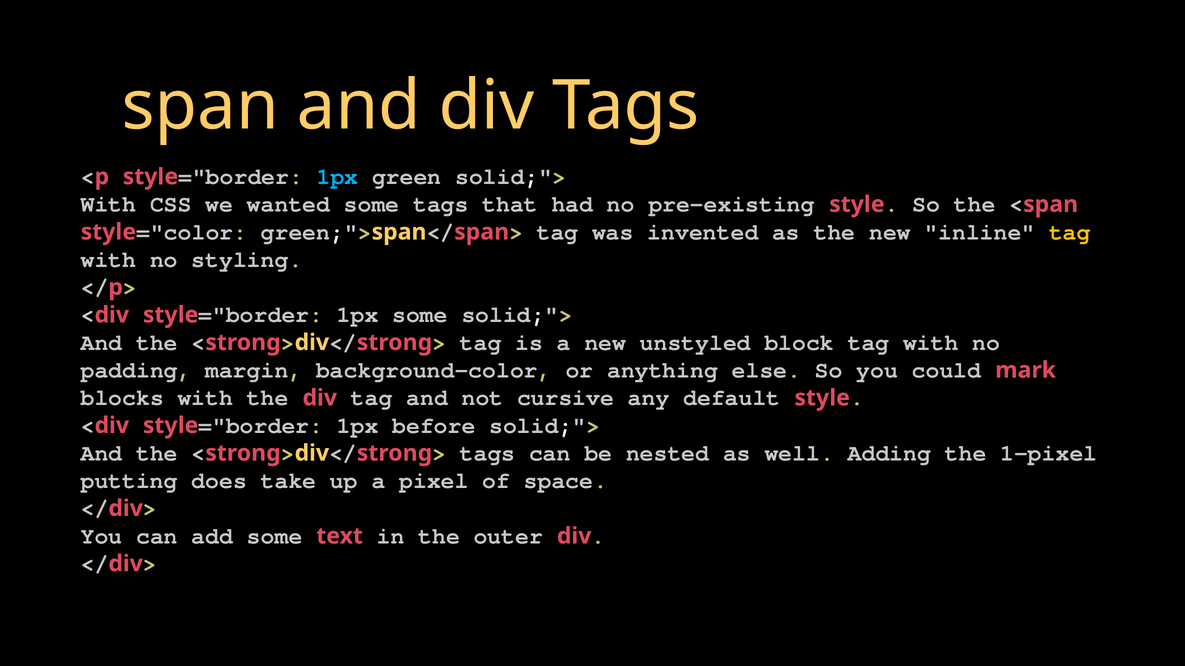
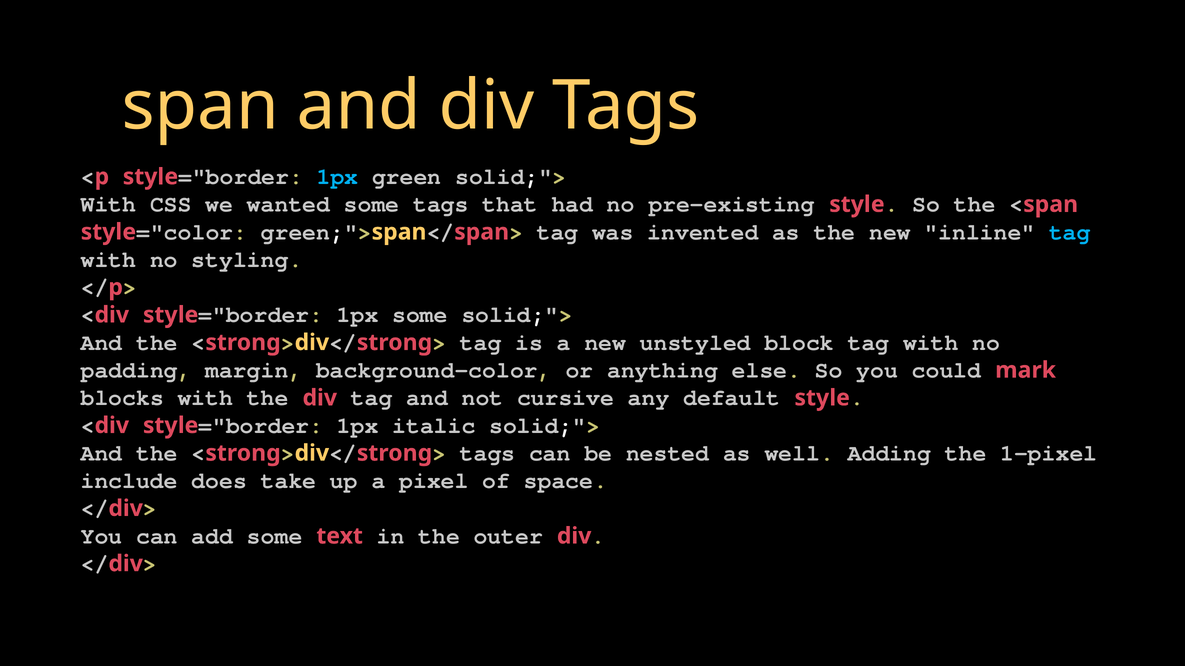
tag at (1070, 232) colour: yellow -> light blue
before: before -> italic
putting: putting -> include
